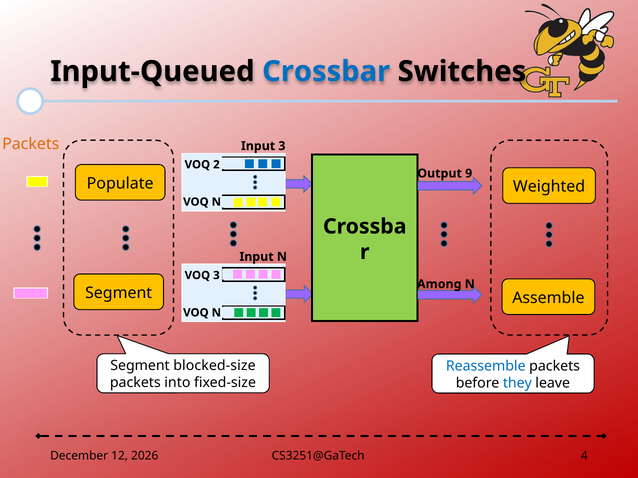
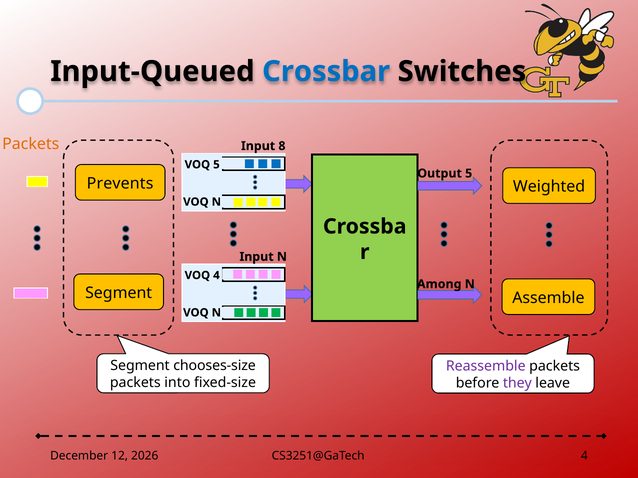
Input 3: 3 -> 8
VOQ 2: 2 -> 5
Output 9: 9 -> 5
Populate: Populate -> Prevents
VOQ 3: 3 -> 4
blocked-size: blocked-size -> chooses-size
Reassemble colour: blue -> purple
they colour: blue -> purple
